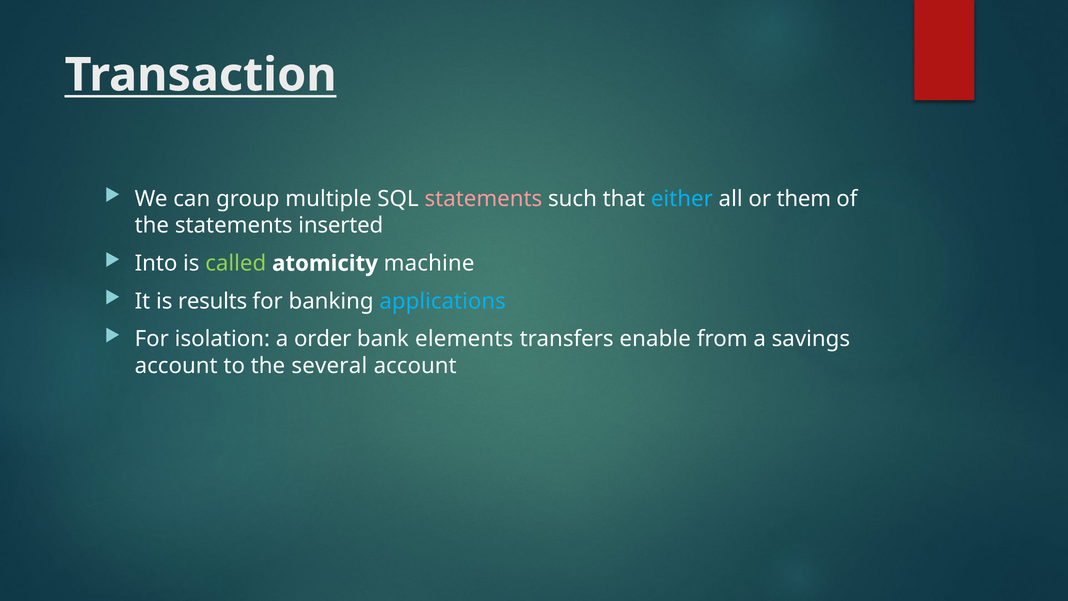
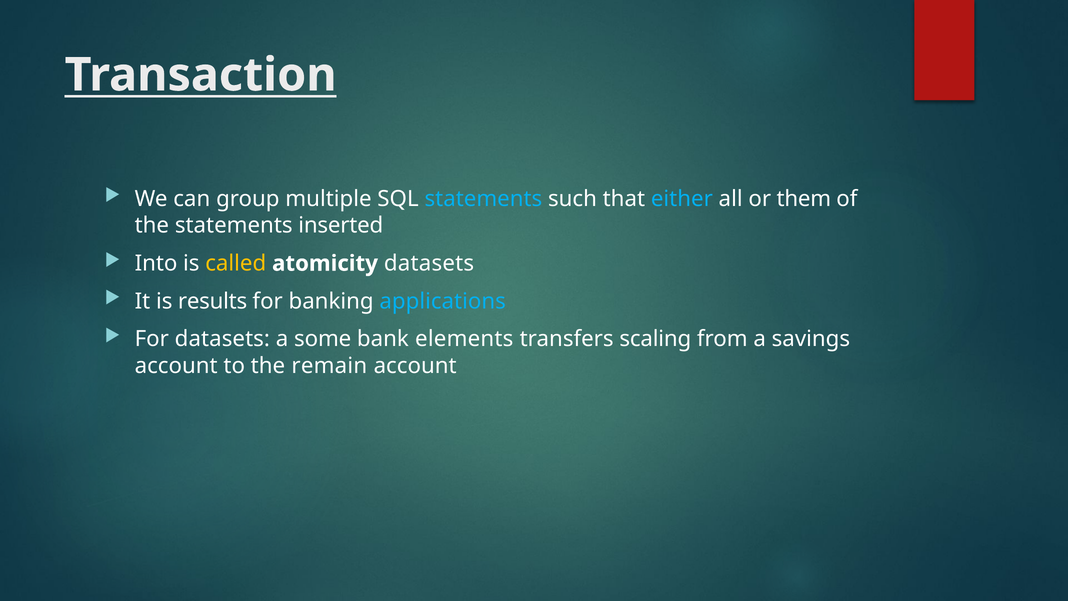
statements at (483, 199) colour: pink -> light blue
called colour: light green -> yellow
atomicity machine: machine -> datasets
For isolation: isolation -> datasets
order: order -> some
enable: enable -> scaling
several: several -> remain
